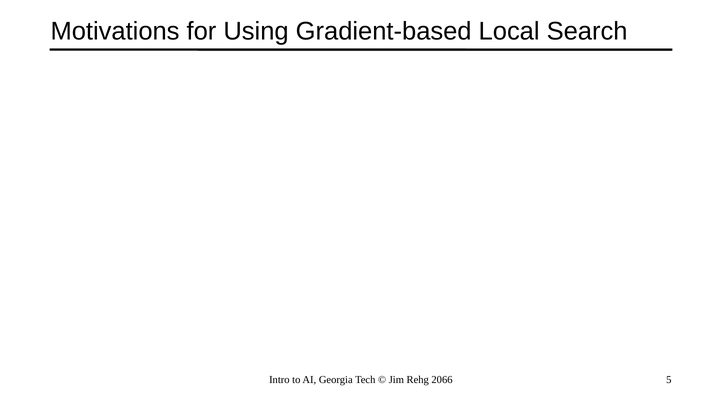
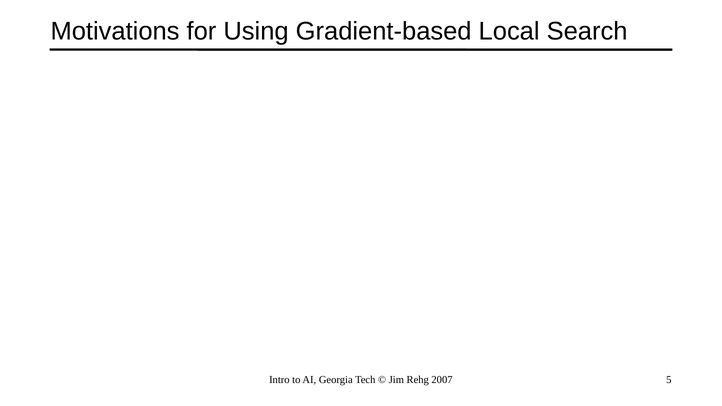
2066: 2066 -> 2007
